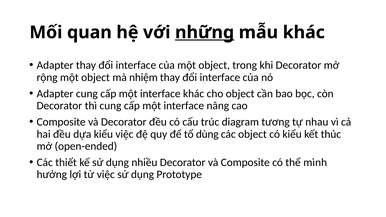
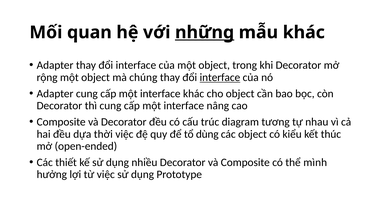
nhiệm: nhiệm -> chúng
interface at (220, 77) underline: none -> present
dựa kiểu: kiểu -> thời
